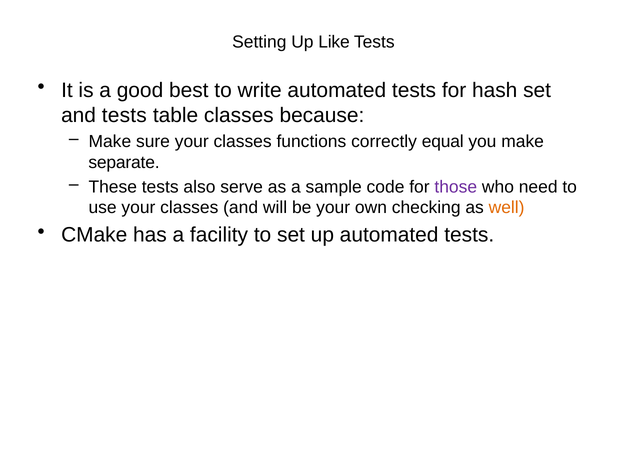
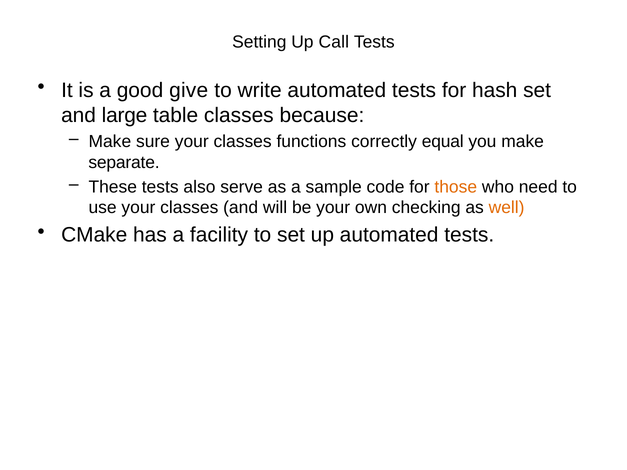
Like: Like -> Call
best: best -> give
and tests: tests -> large
those colour: purple -> orange
